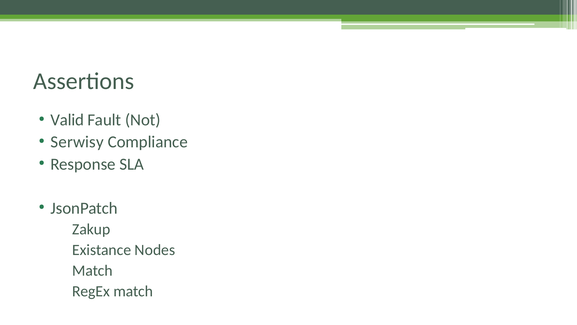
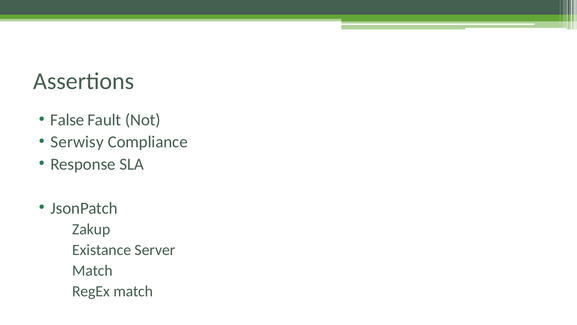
Valid: Valid -> False
Nodes: Nodes -> Server
